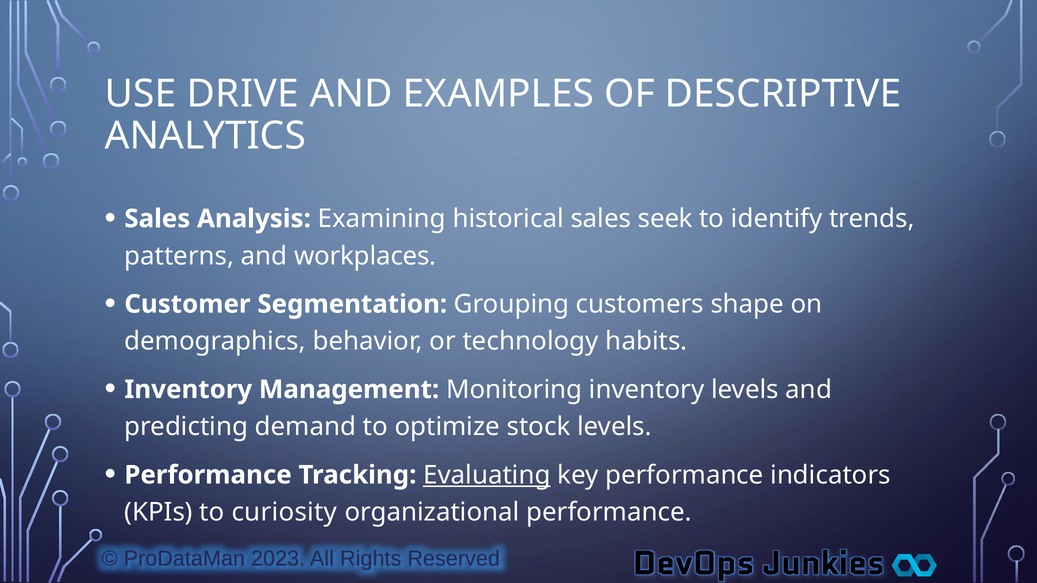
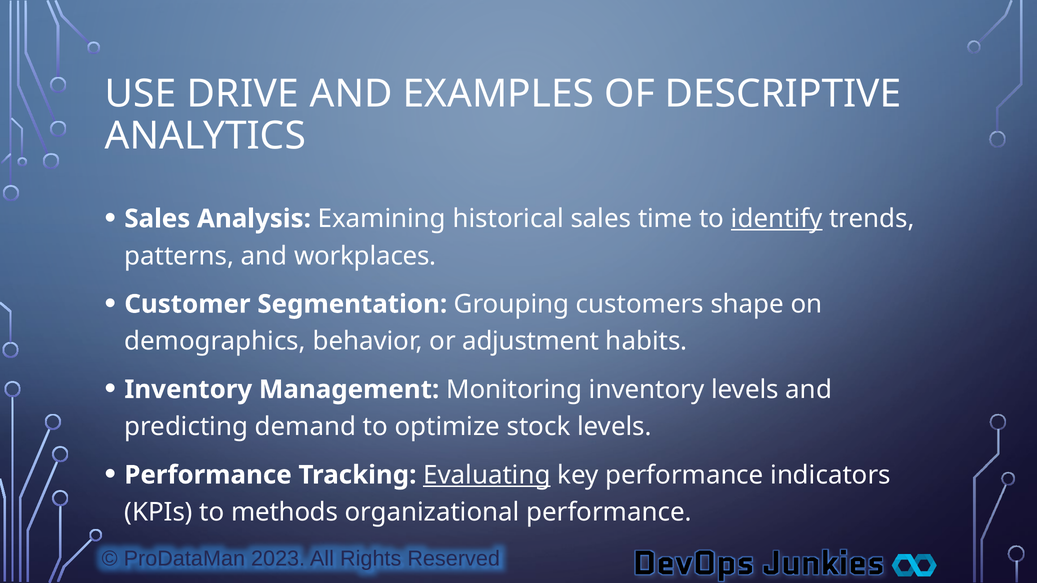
seek: seek -> time
identify underline: none -> present
technology: technology -> adjustment
curiosity: curiosity -> methods
